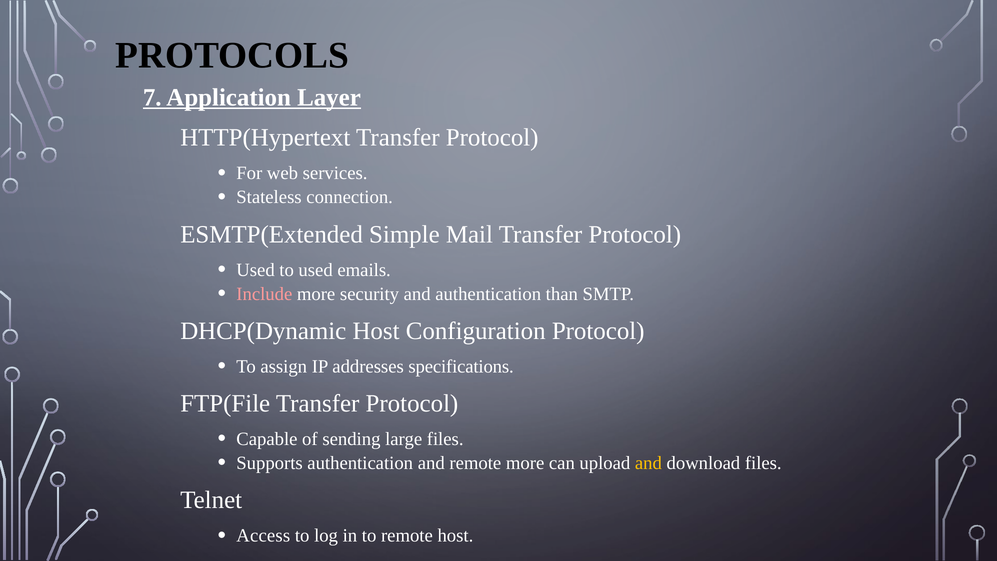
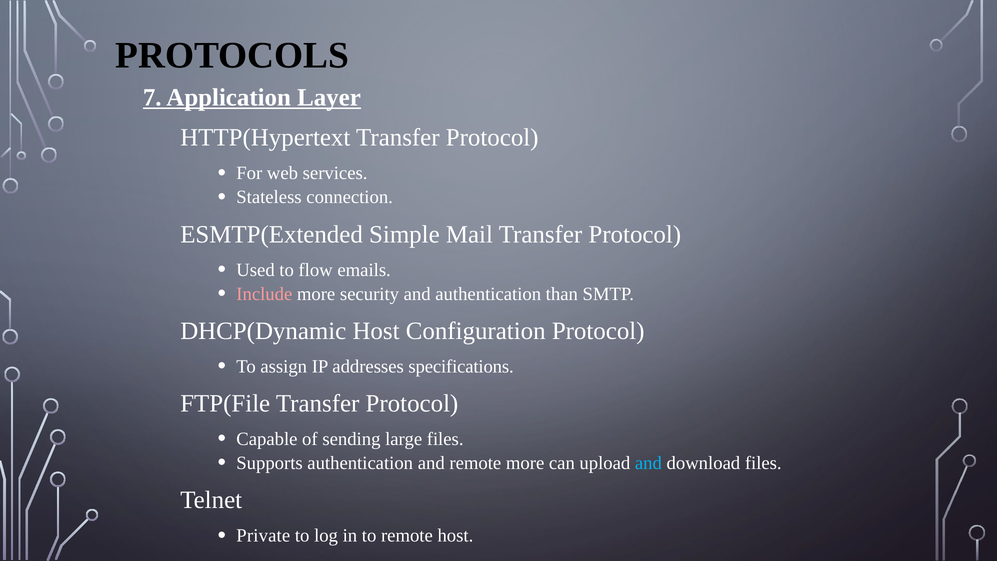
to used: used -> flow
and at (648, 463) colour: yellow -> light blue
Access: Access -> Private
